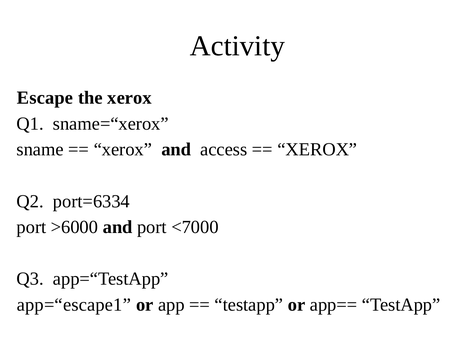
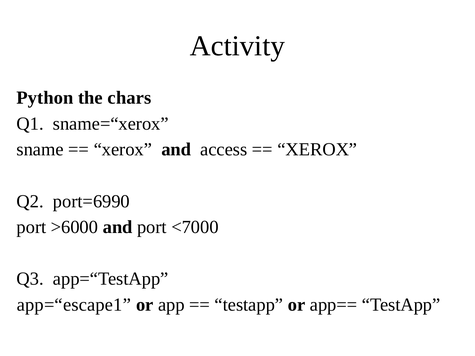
Escape: Escape -> Python
the xerox: xerox -> chars
port=6334: port=6334 -> port=6990
